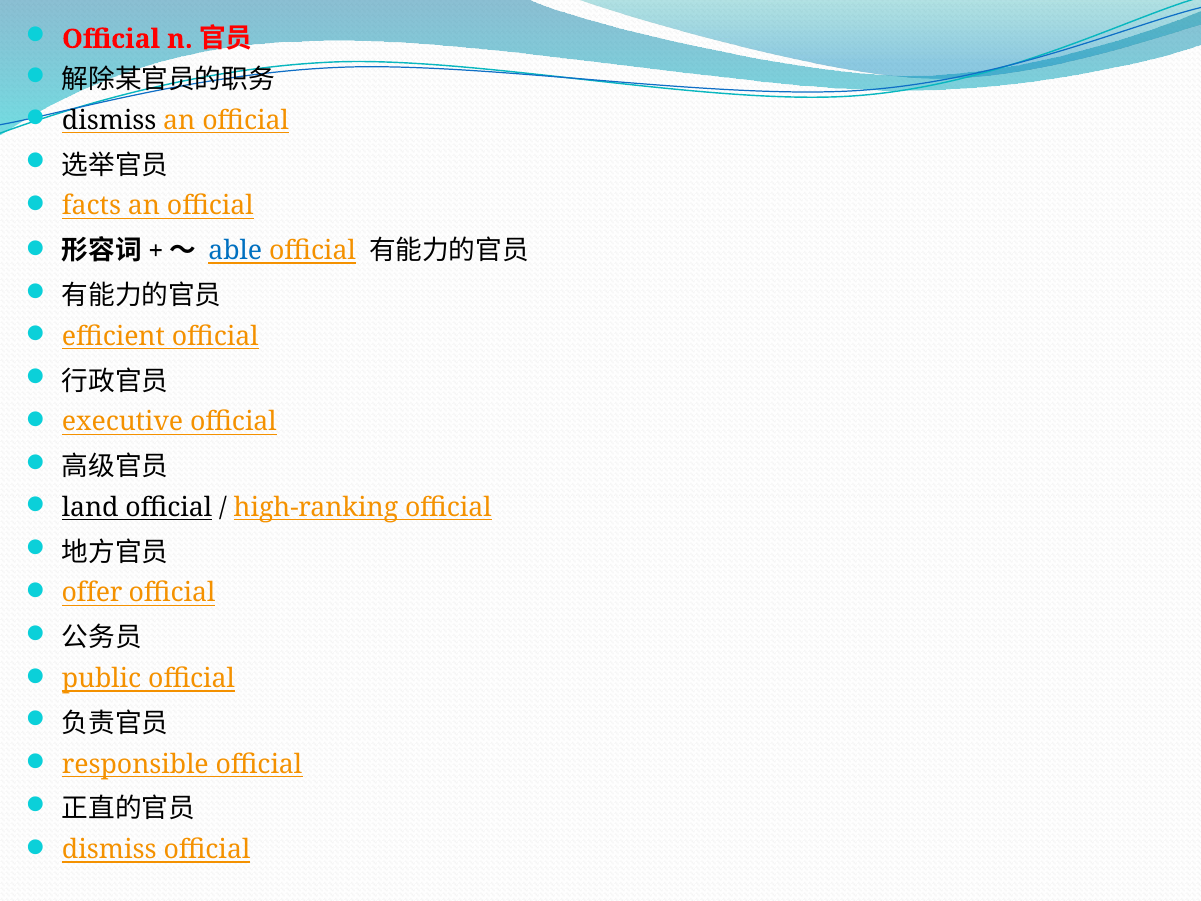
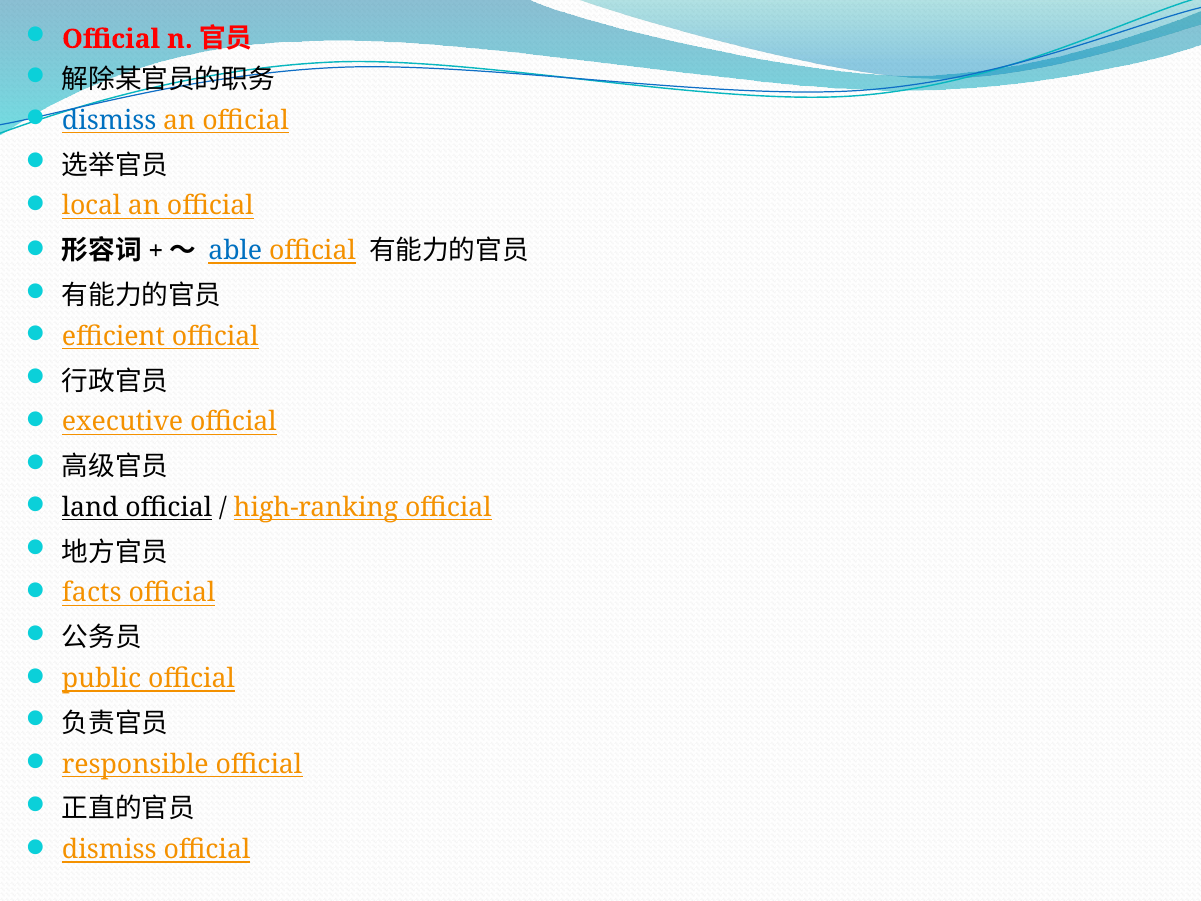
dismiss at (109, 120) colour: black -> blue
facts: facts -> local
offer: offer -> facts
